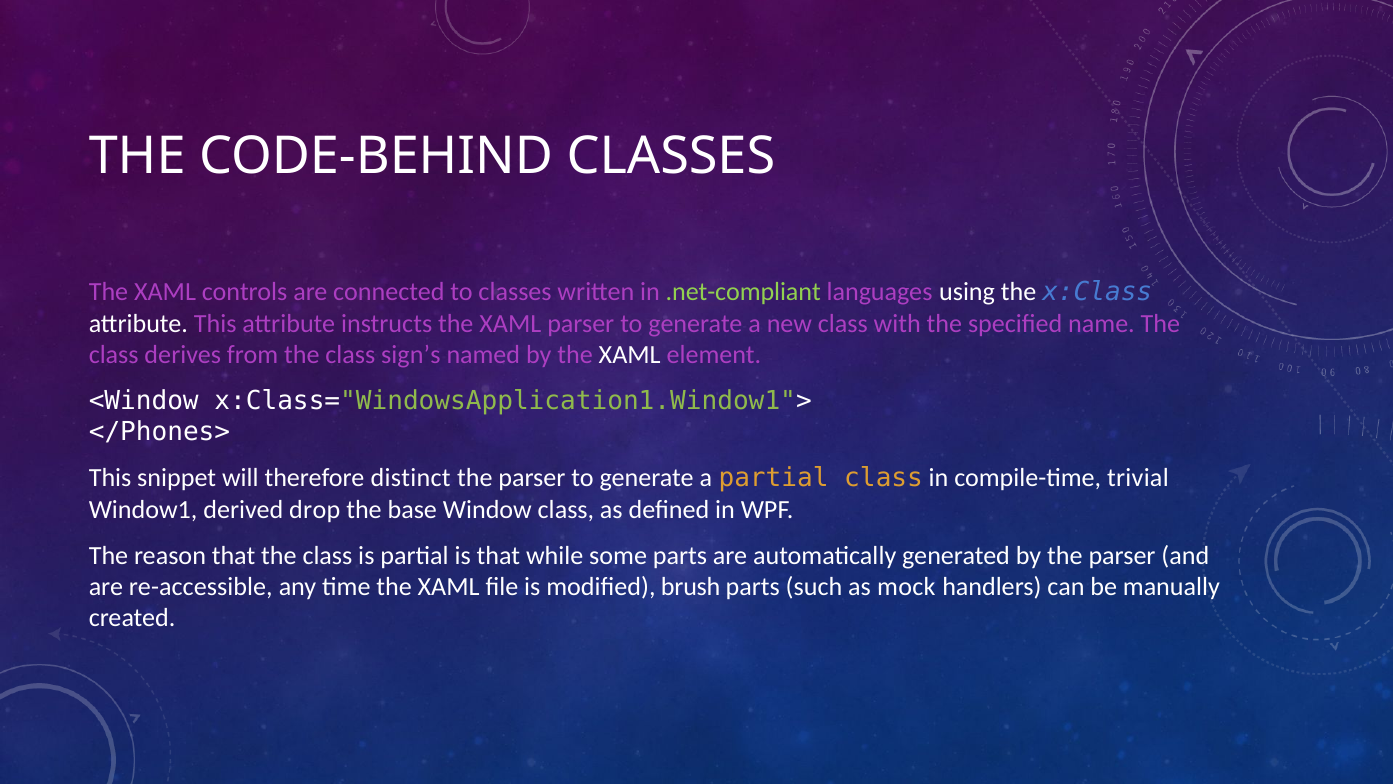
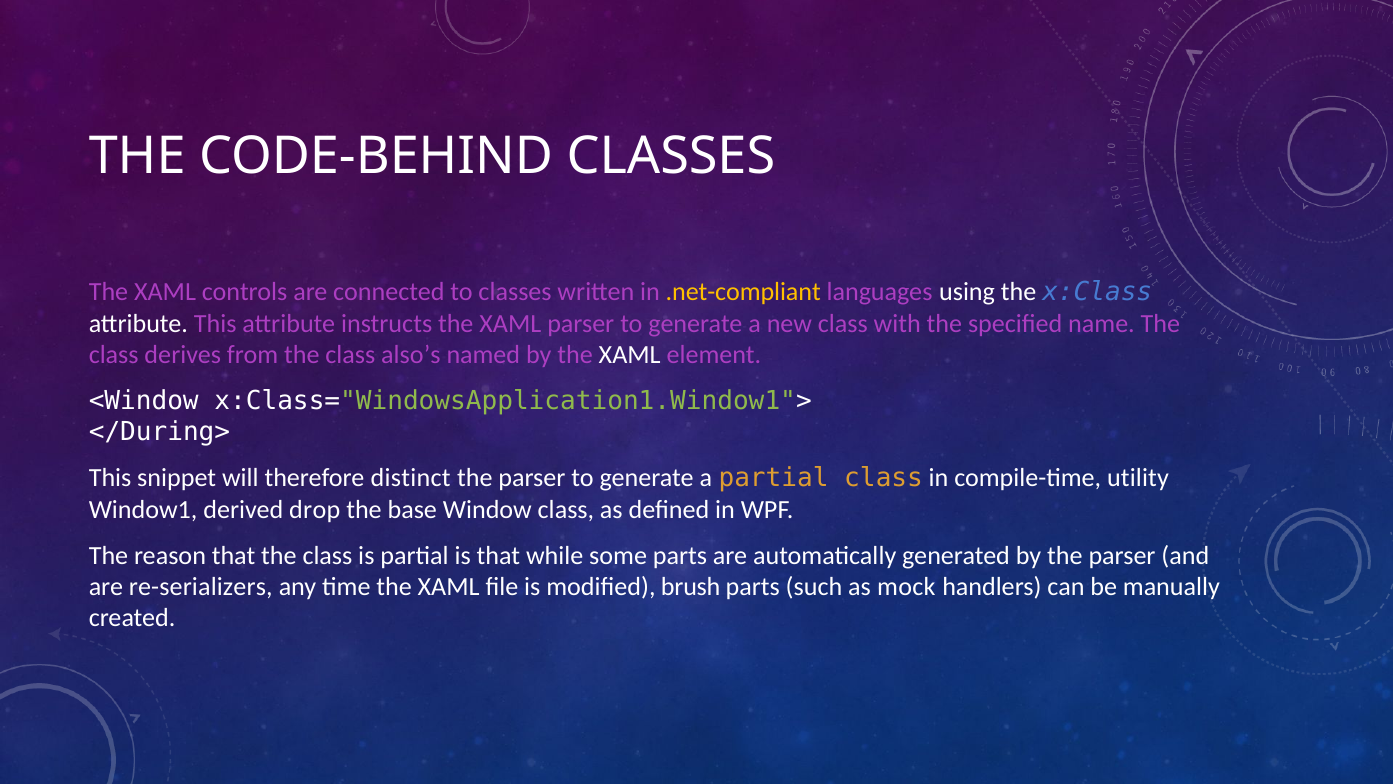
.net-compliant colour: light green -> yellow
sign’s: sign’s -> also’s
</Phones>: </Phones> -> </During>
trivial: trivial -> utility
re-accessible: re-accessible -> re-serializers
